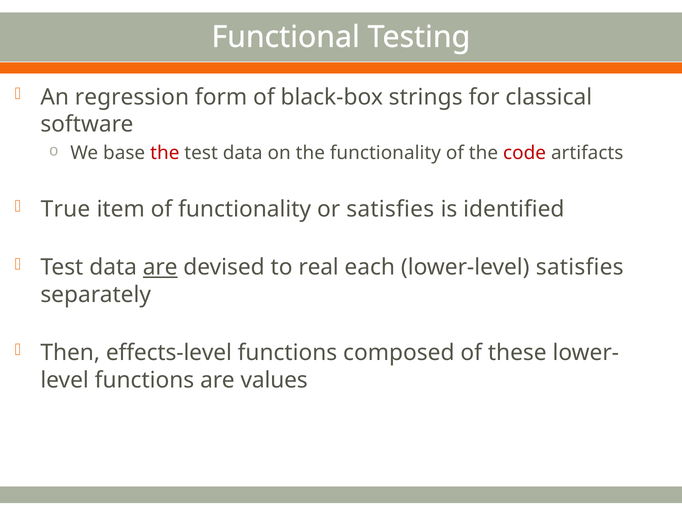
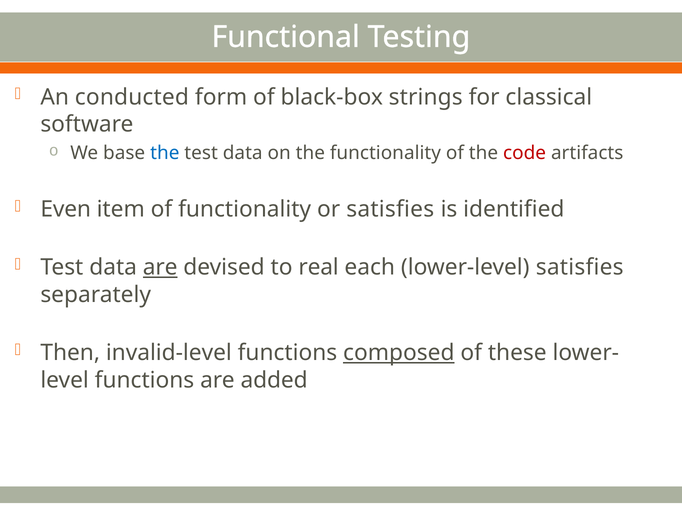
regression: regression -> conducted
the at (165, 153) colour: red -> blue
True: True -> Even
effects-level: effects-level -> invalid-level
composed underline: none -> present
values: values -> added
